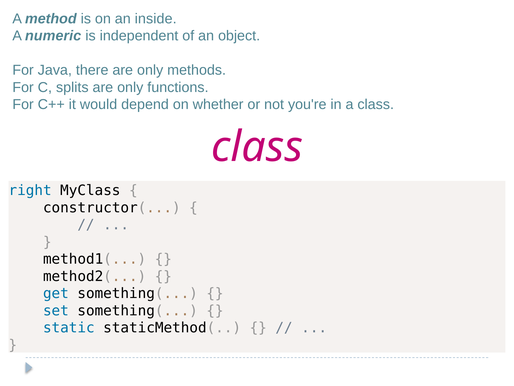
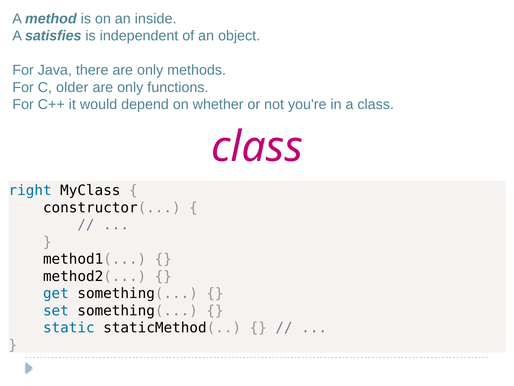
numeric: numeric -> satisfies
splits: splits -> older
